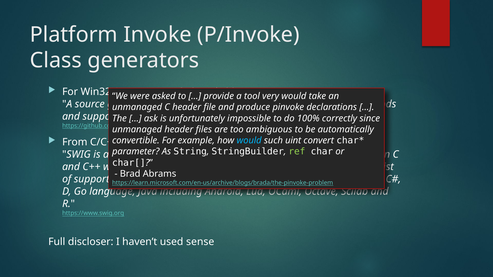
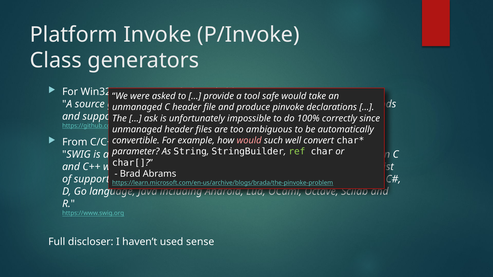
very: very -> safe
would at (249, 141) colour: light blue -> pink
uint: uint -> well
